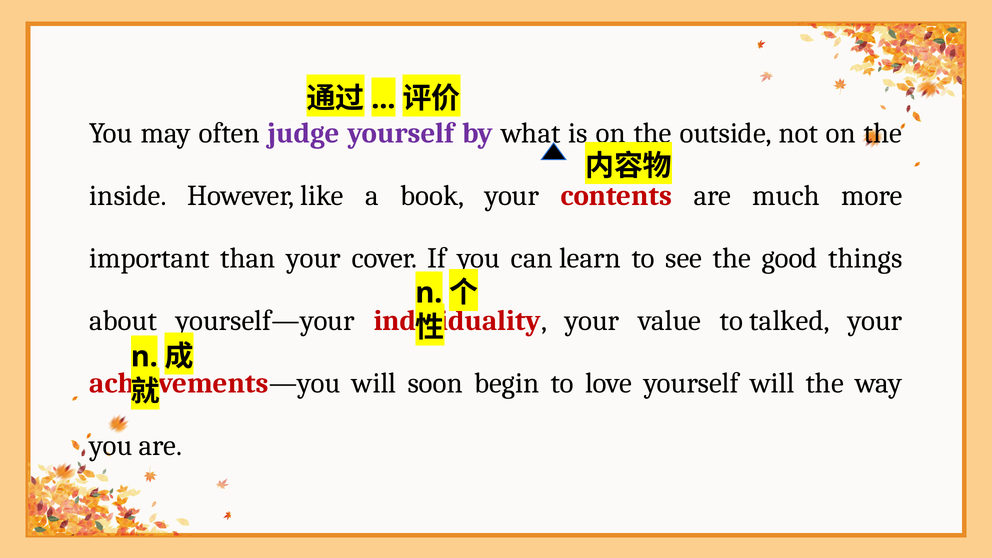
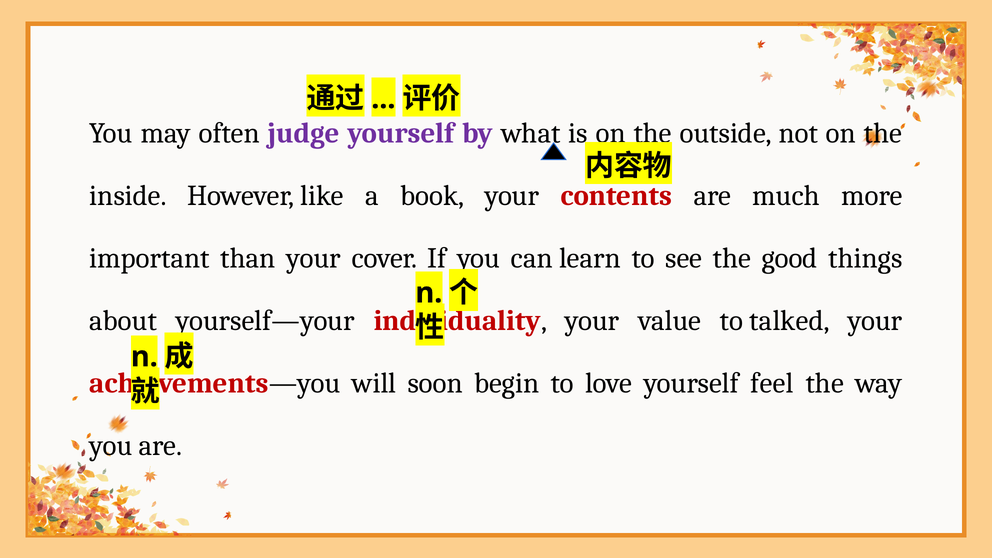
yourself will: will -> feel
